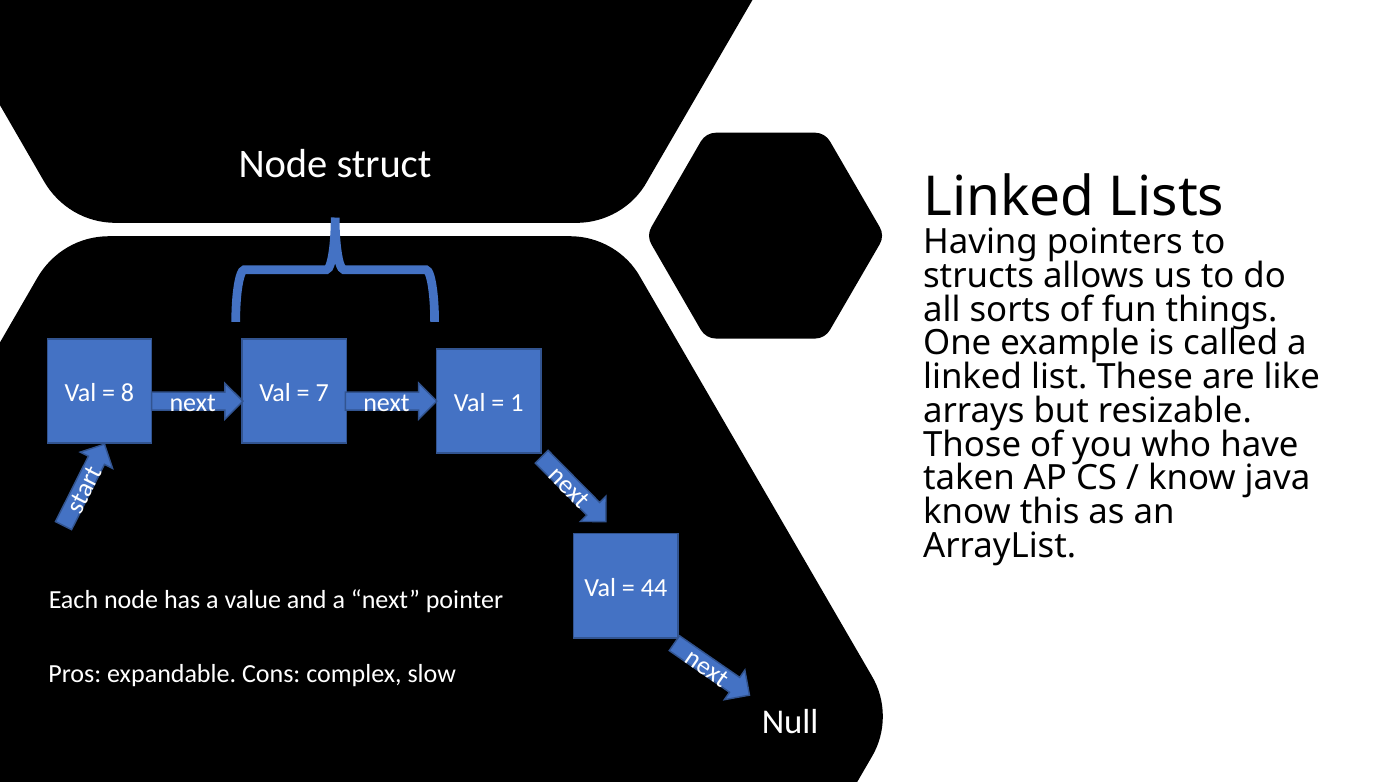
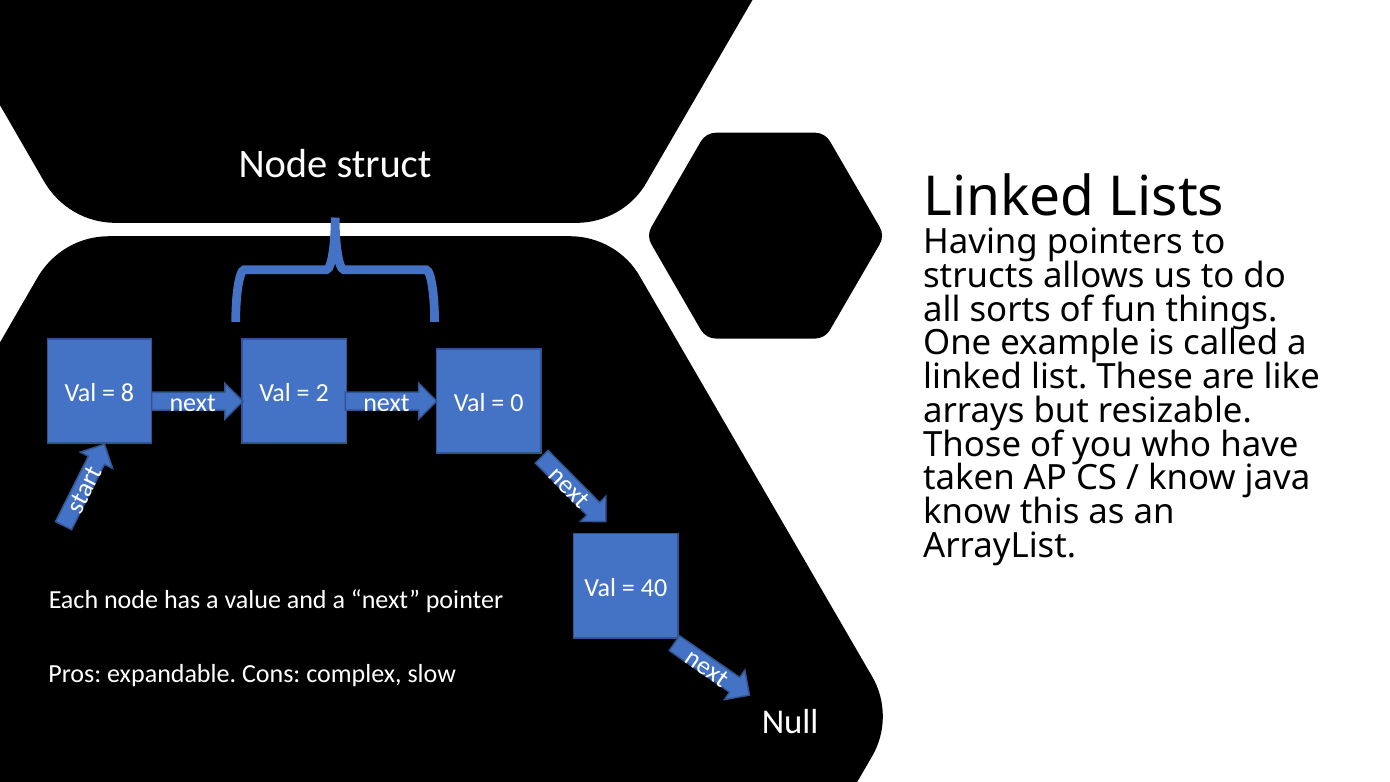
7: 7 -> 2
1: 1 -> 0
44: 44 -> 40
